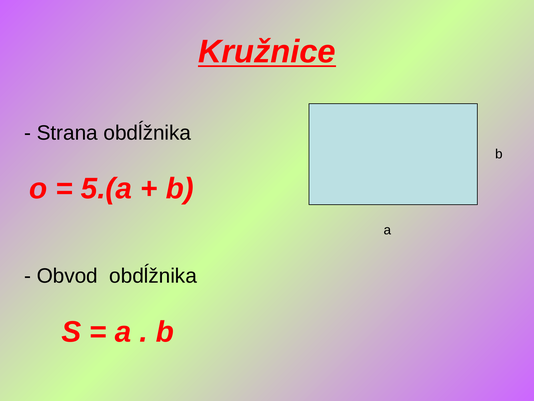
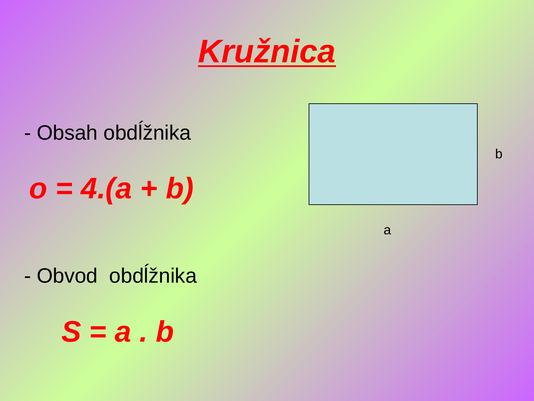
Kružnice: Kružnice -> Kružnica
Strana: Strana -> Obsah
5.(a: 5.(a -> 4.(a
